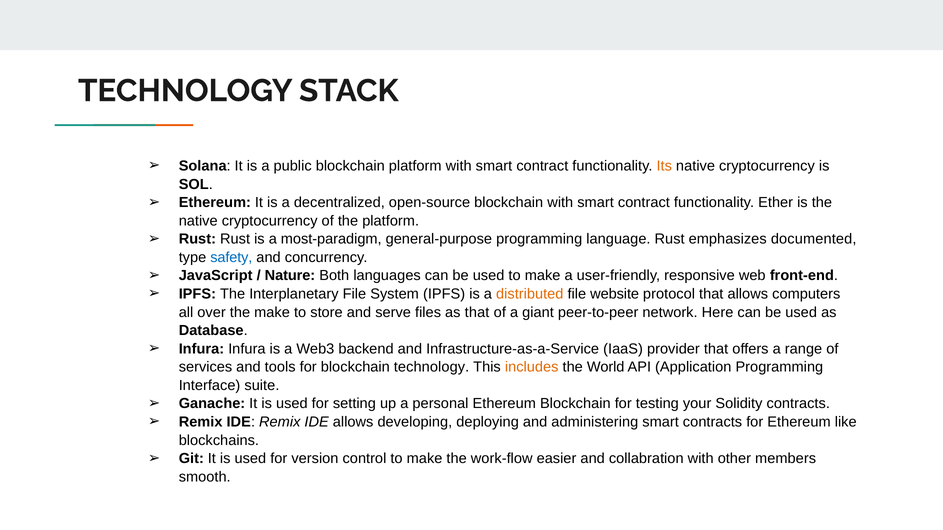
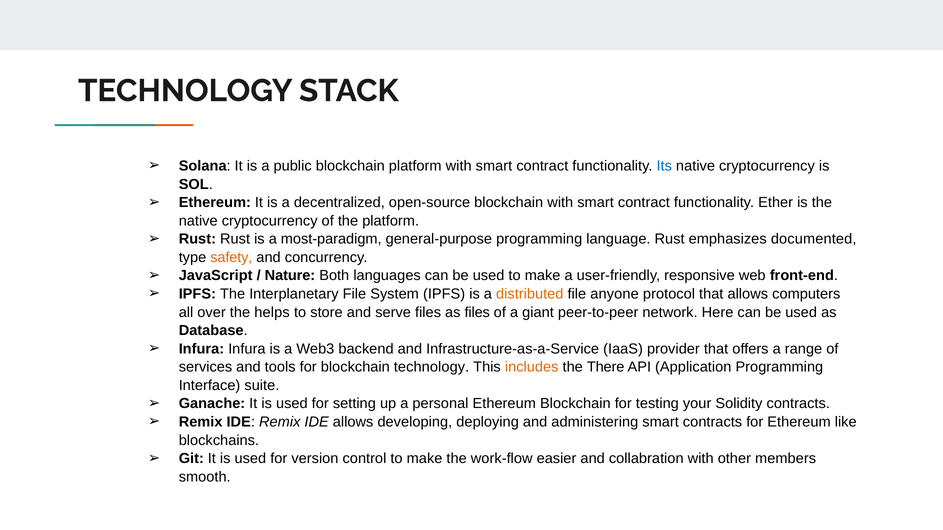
Its colour: orange -> blue
safety colour: blue -> orange
website: website -> anyone
the make: make -> helps
as that: that -> files
World: World -> There
